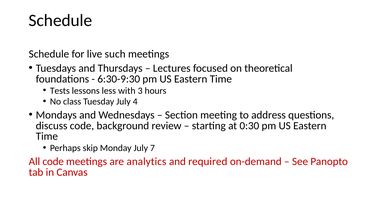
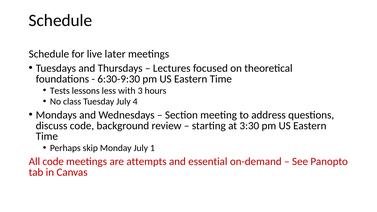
such: such -> later
0:30: 0:30 -> 3:30
7: 7 -> 1
analytics: analytics -> attempts
required: required -> essential
